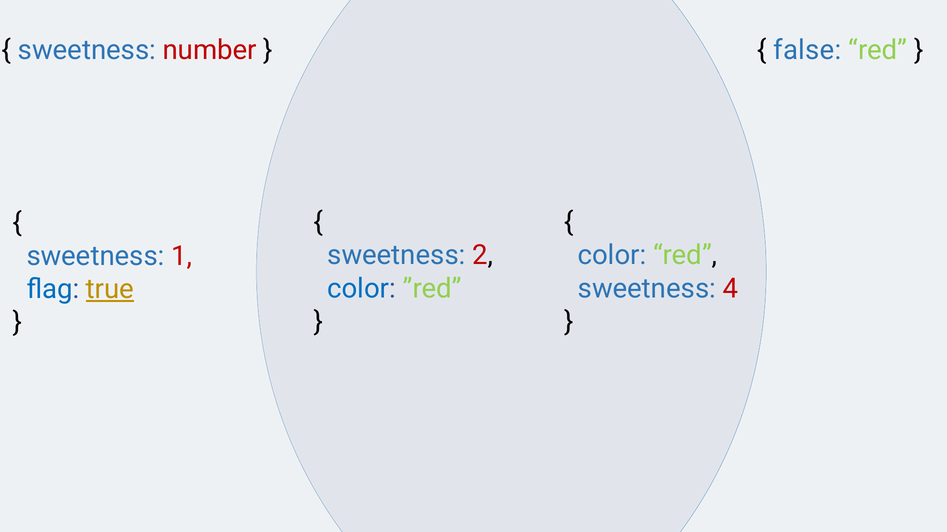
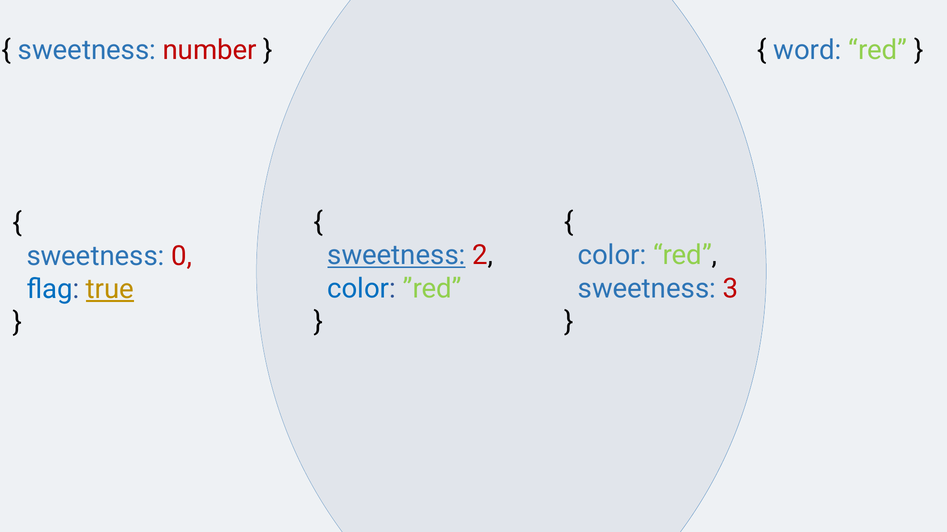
false: false -> word
sweetness at (396, 256) underline: none -> present
1: 1 -> 0
4: 4 -> 3
